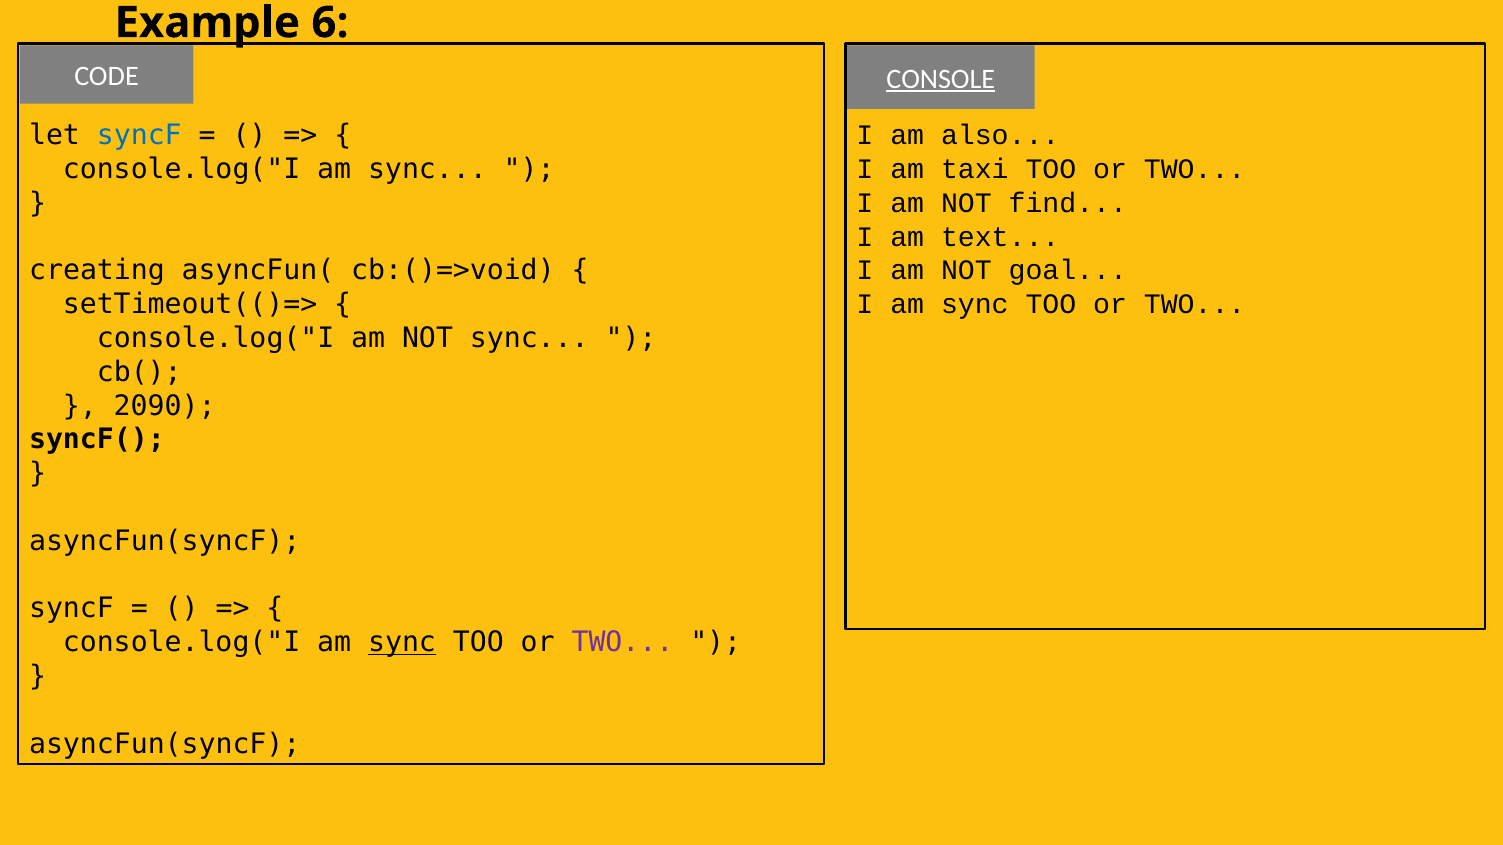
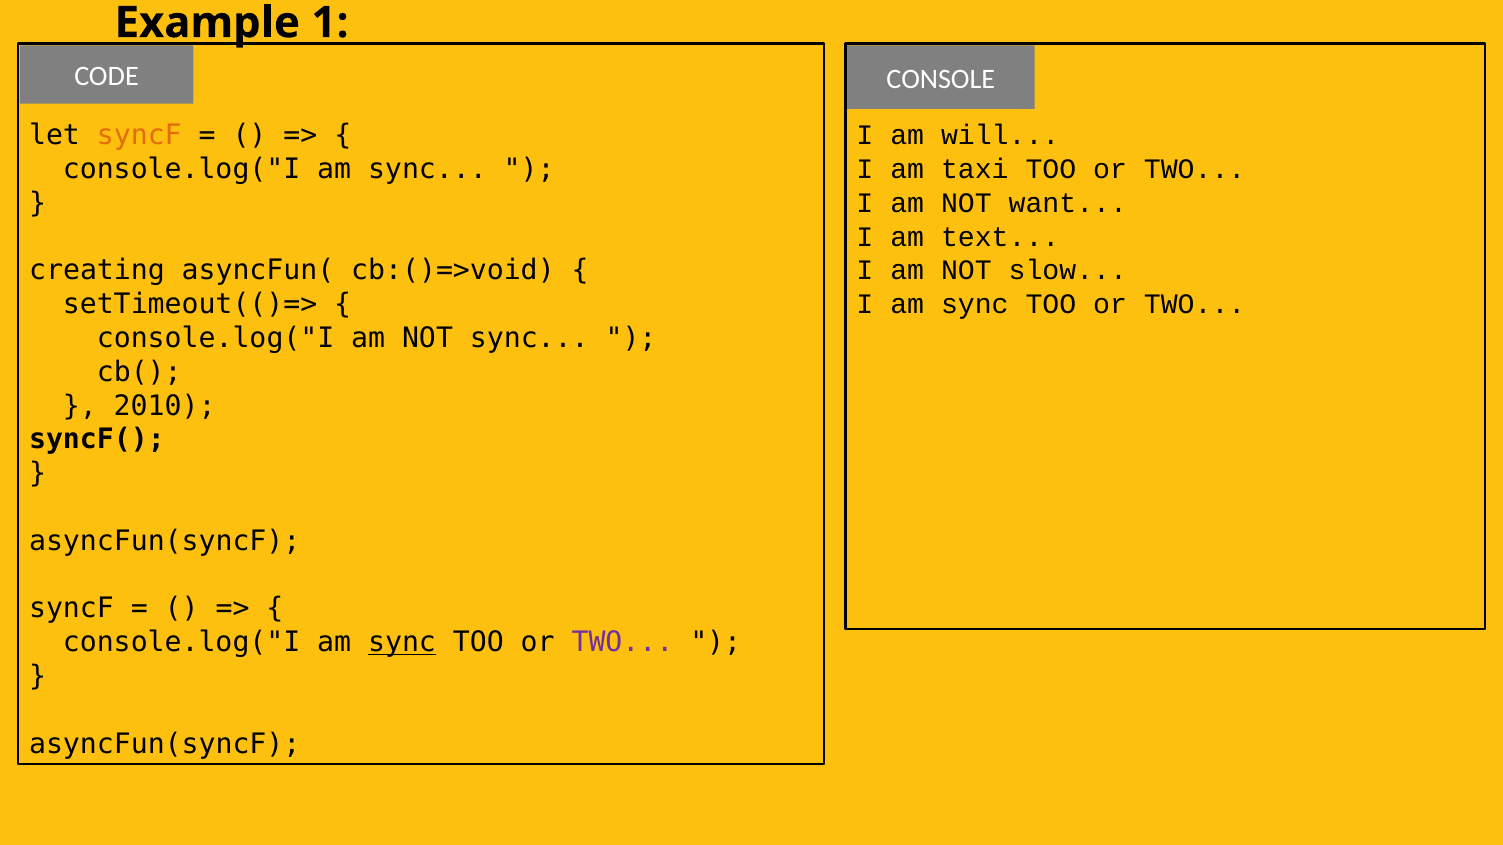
6: 6 -> 1
CONSOLE underline: present -> none
syncF at (139, 135) colour: blue -> orange
also: also -> will
find: find -> want
goal: goal -> slow
2090: 2090 -> 2010
